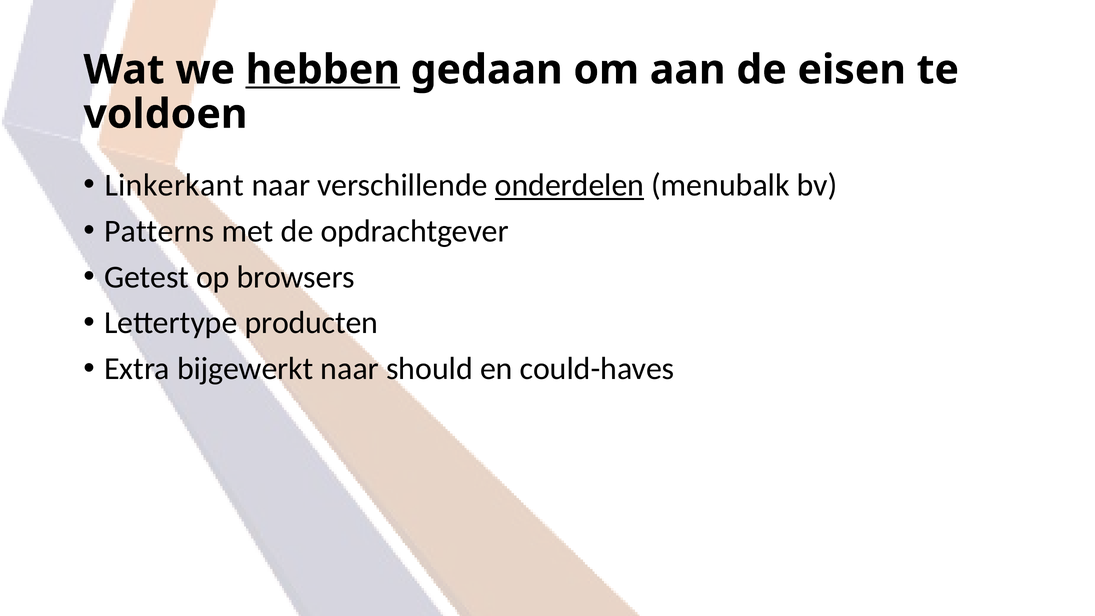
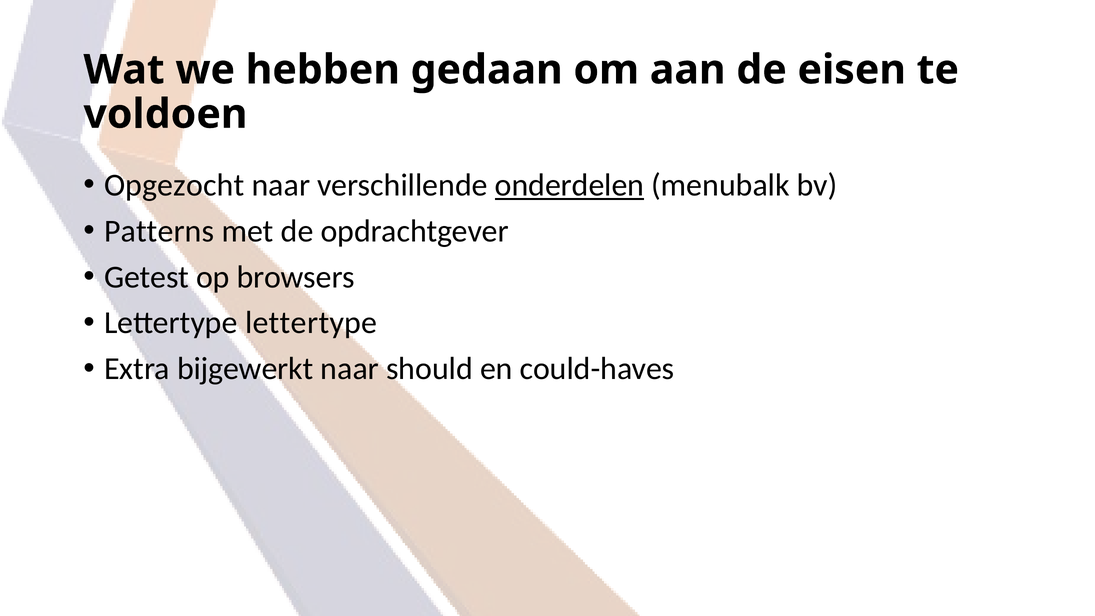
hebben underline: present -> none
Linkerkant: Linkerkant -> Opgezocht
Lettertype producten: producten -> lettertype
